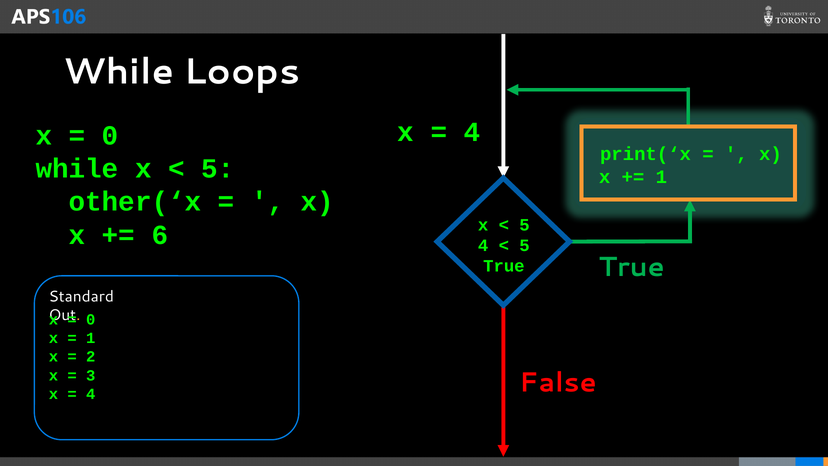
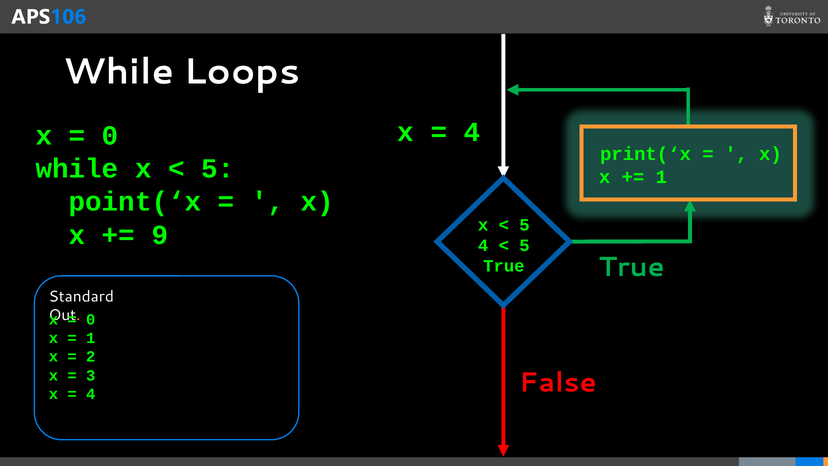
other(‘x: other(‘x -> point(‘x
6: 6 -> 9
